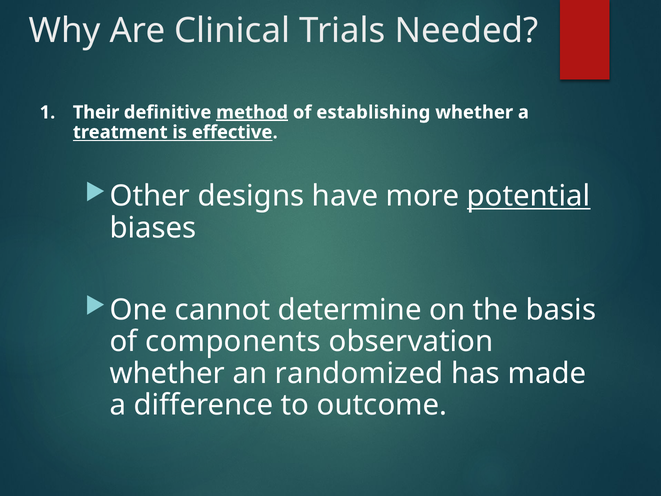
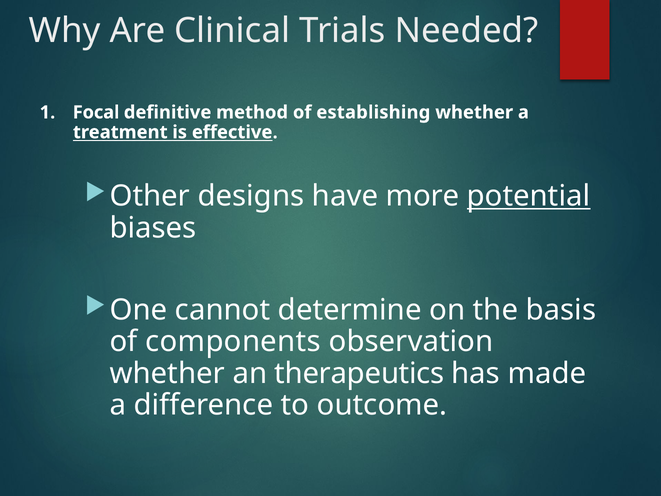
Their: Their -> Focal
method underline: present -> none
randomized: randomized -> therapeutics
